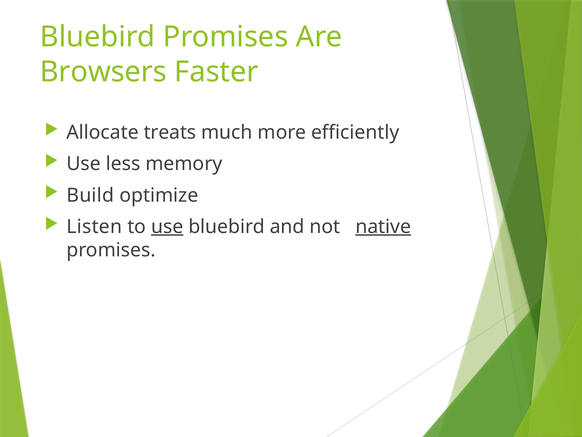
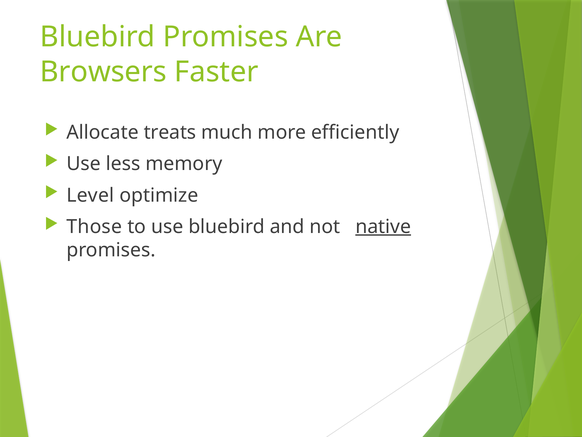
Build: Build -> Level
Listen: Listen -> Those
use at (167, 226) underline: present -> none
